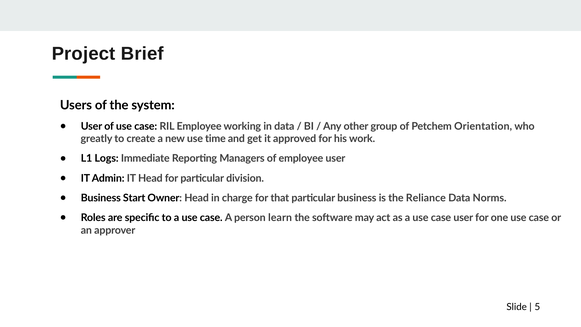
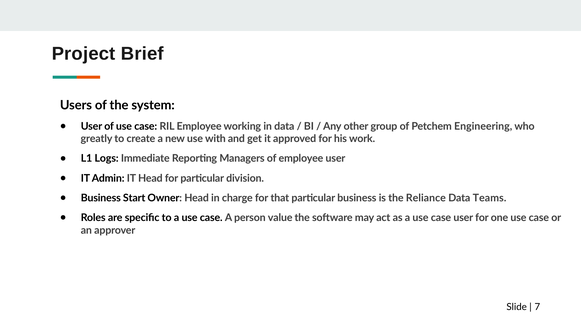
Orientation: Orientation -> Engineering
time: time -> with
Norms: Norms -> Teams
learn: learn -> value
5: 5 -> 7
